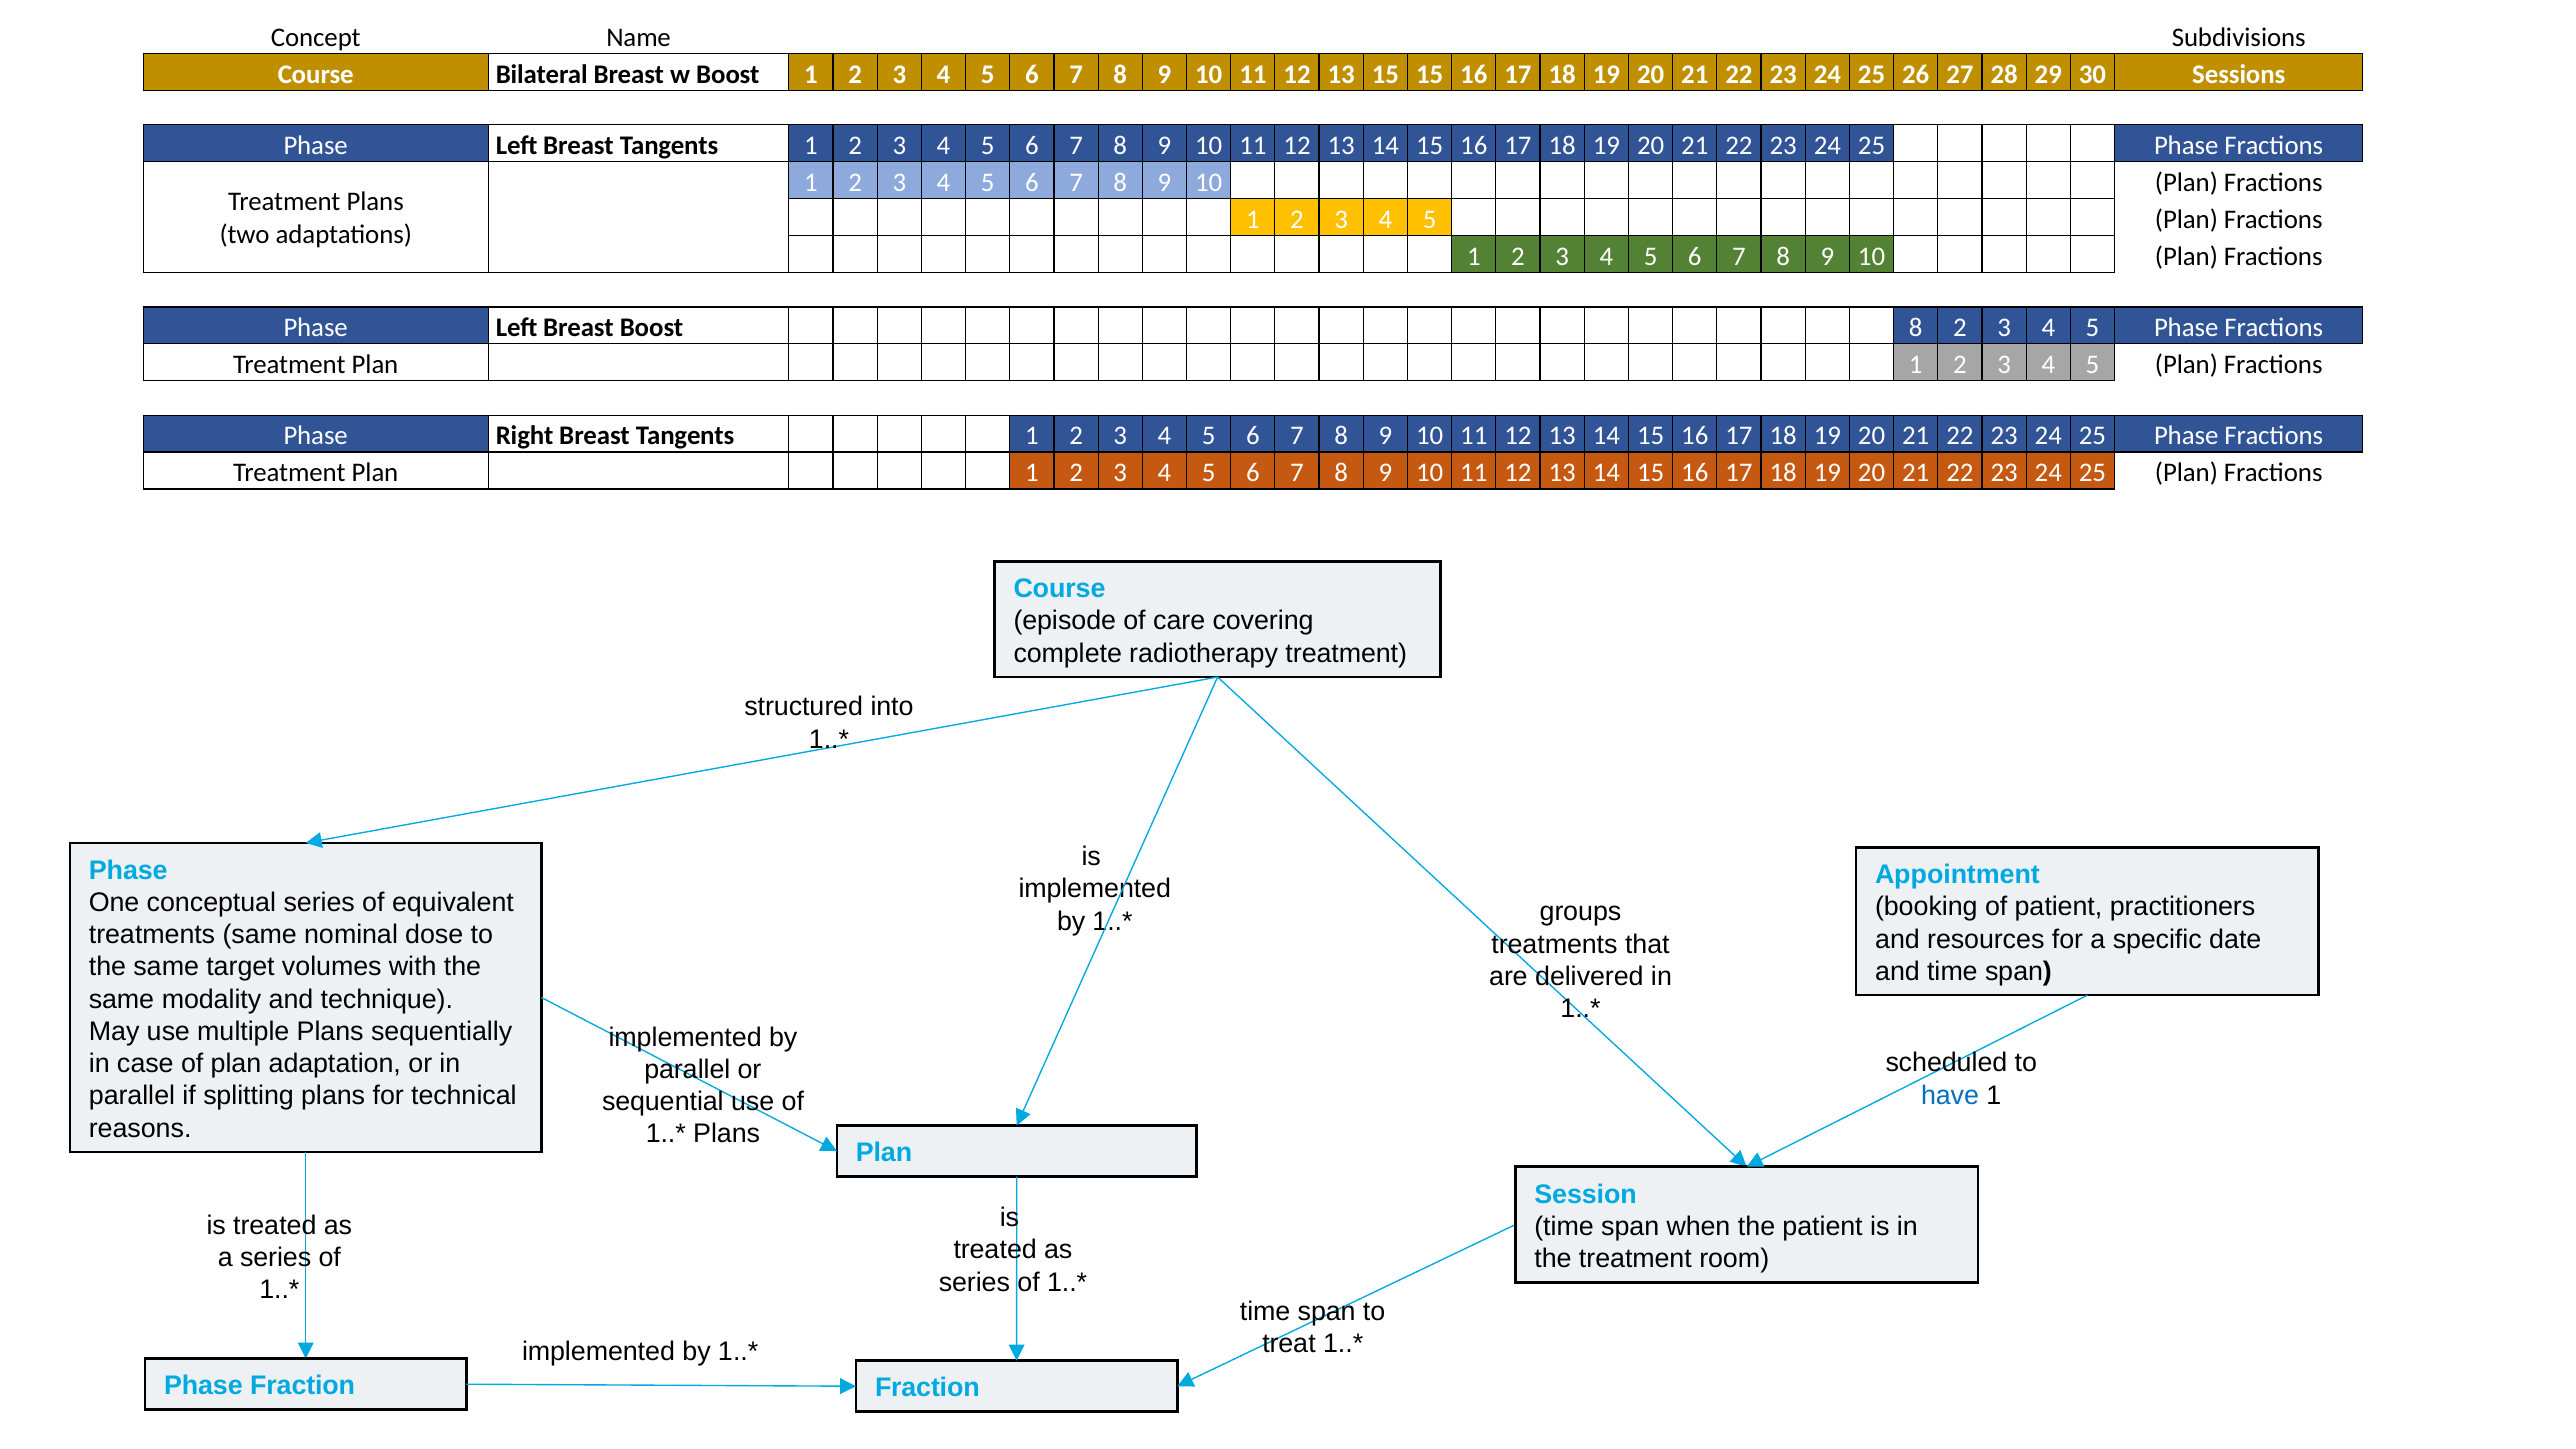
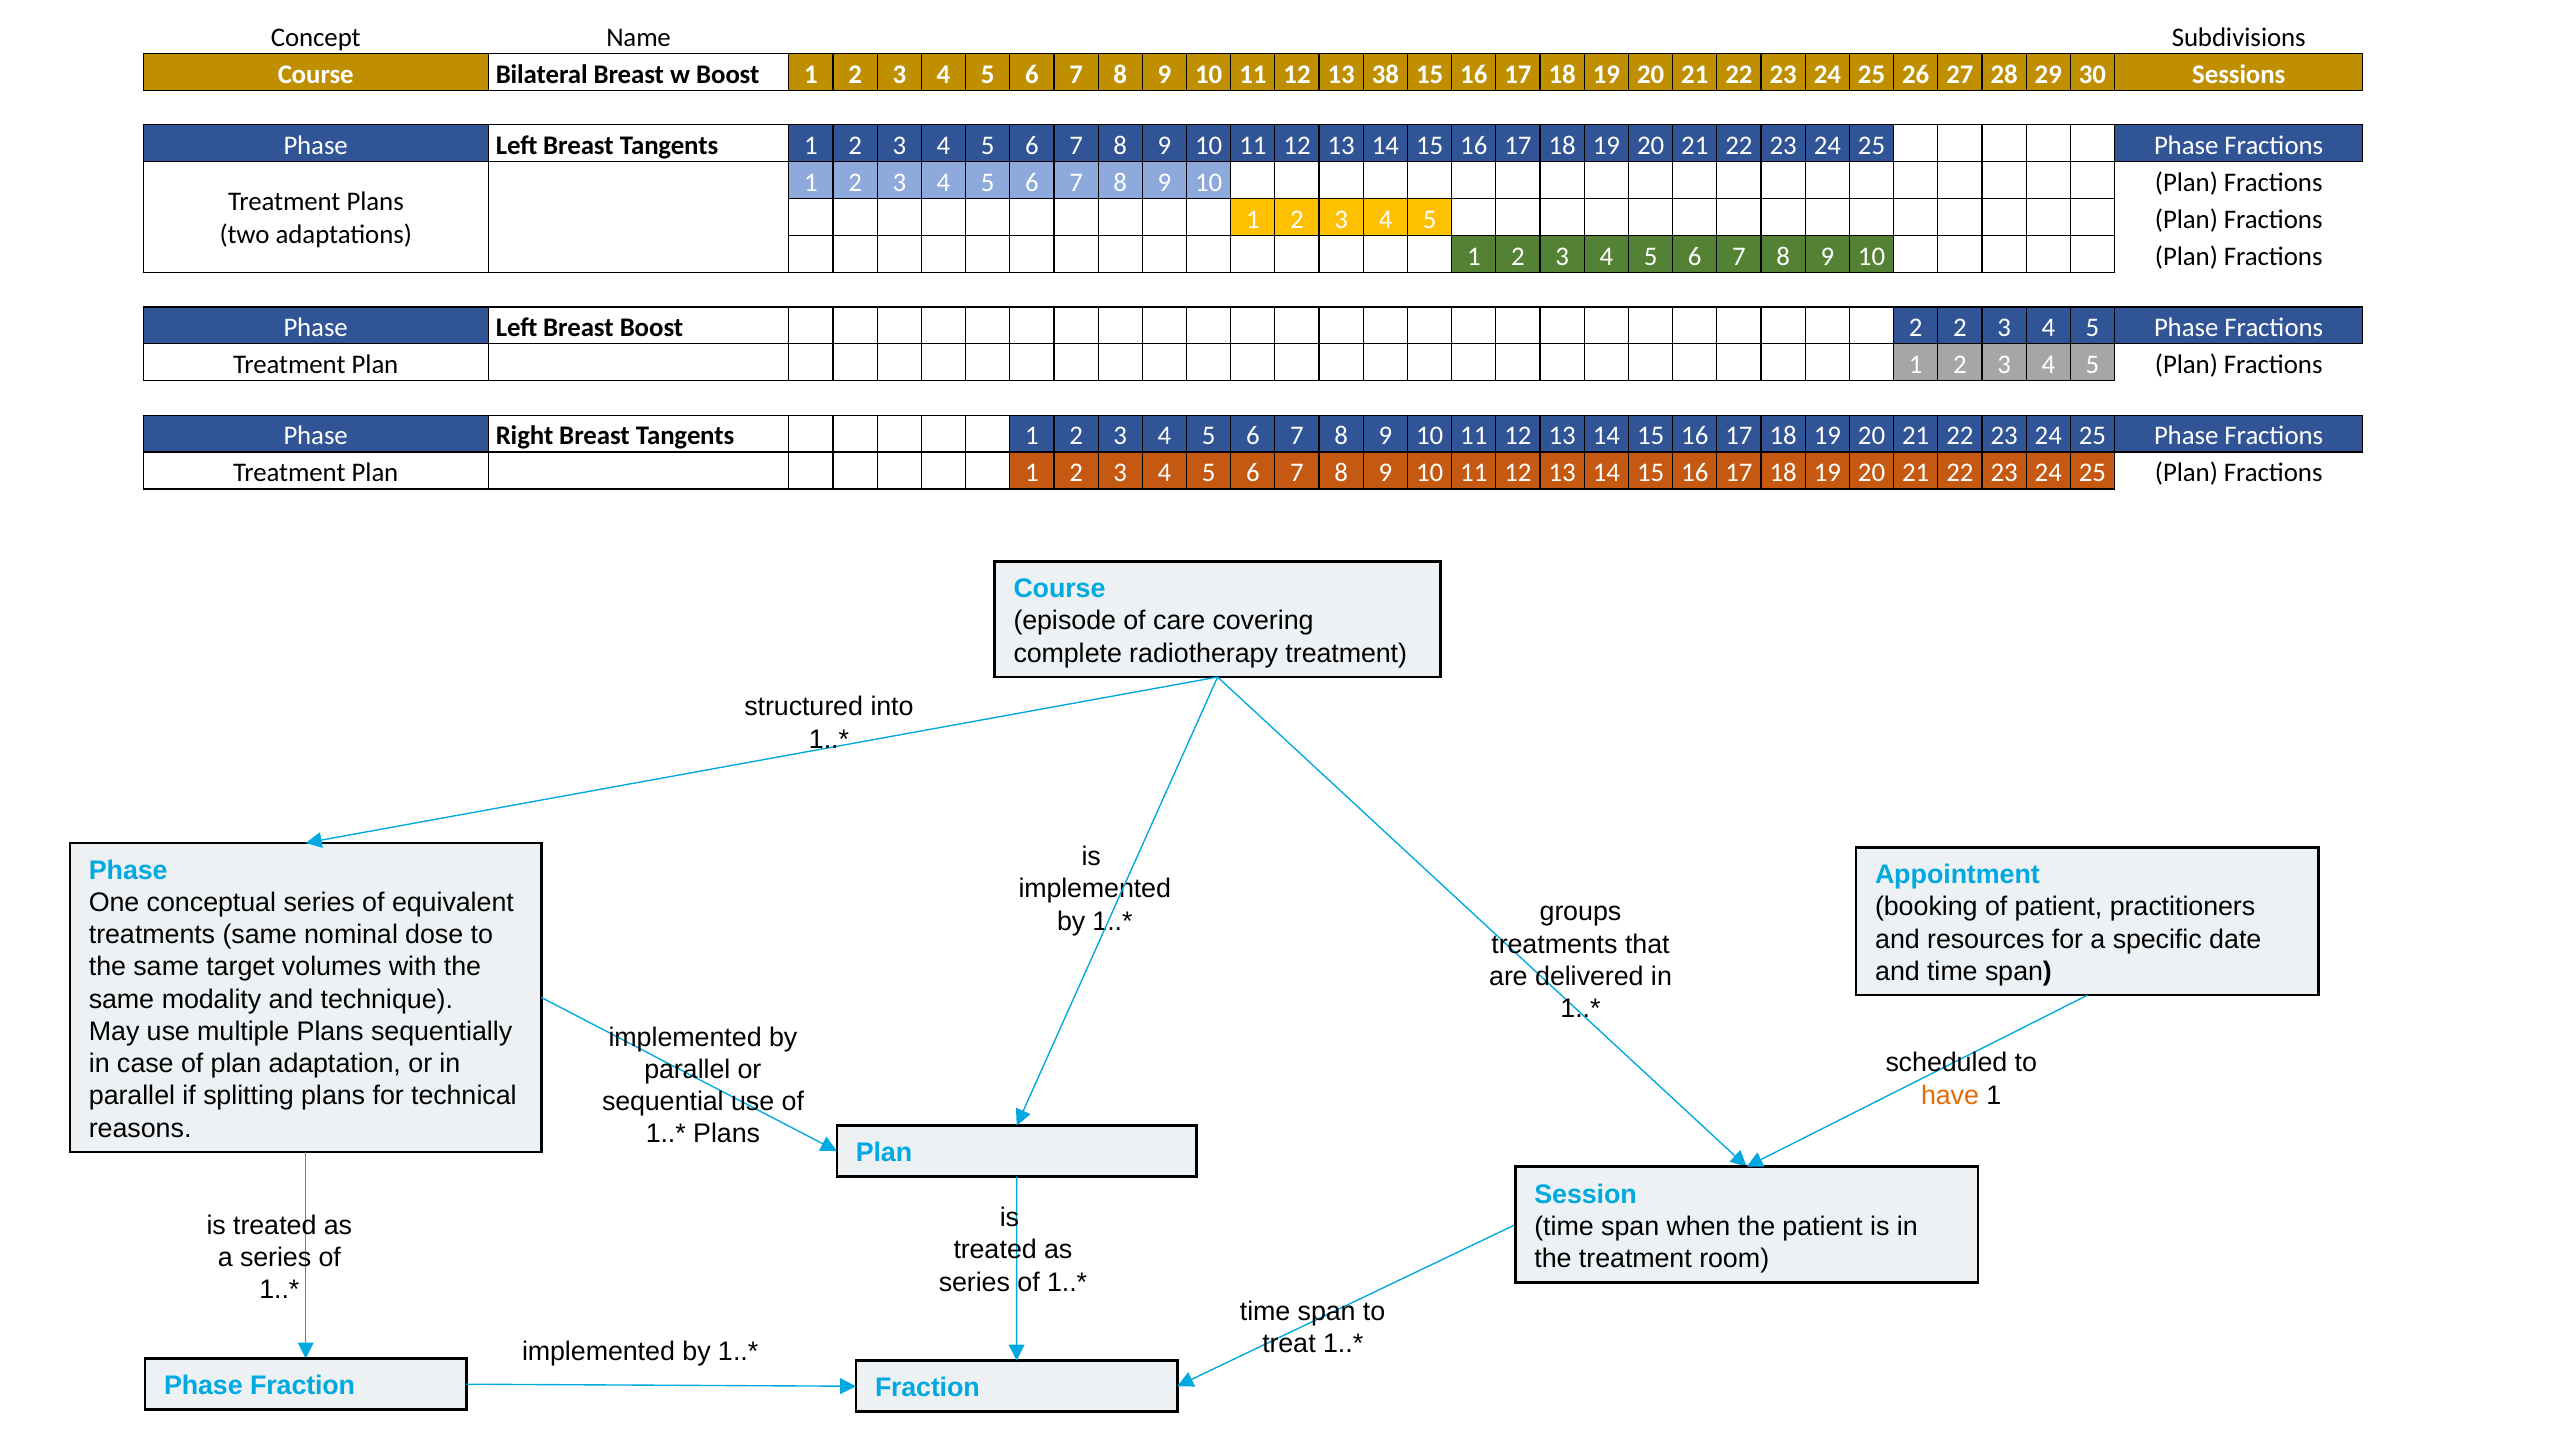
13 15: 15 -> 38
Boost 8: 8 -> 2
have colour: blue -> orange
